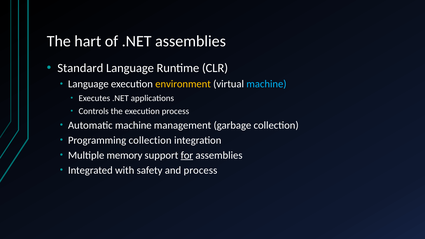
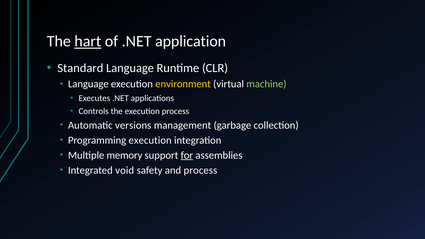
hart underline: none -> present
.NET assemblies: assemblies -> application
machine at (266, 84) colour: light blue -> light green
Automatic machine: machine -> versions
Programming collection: collection -> execution
with: with -> void
